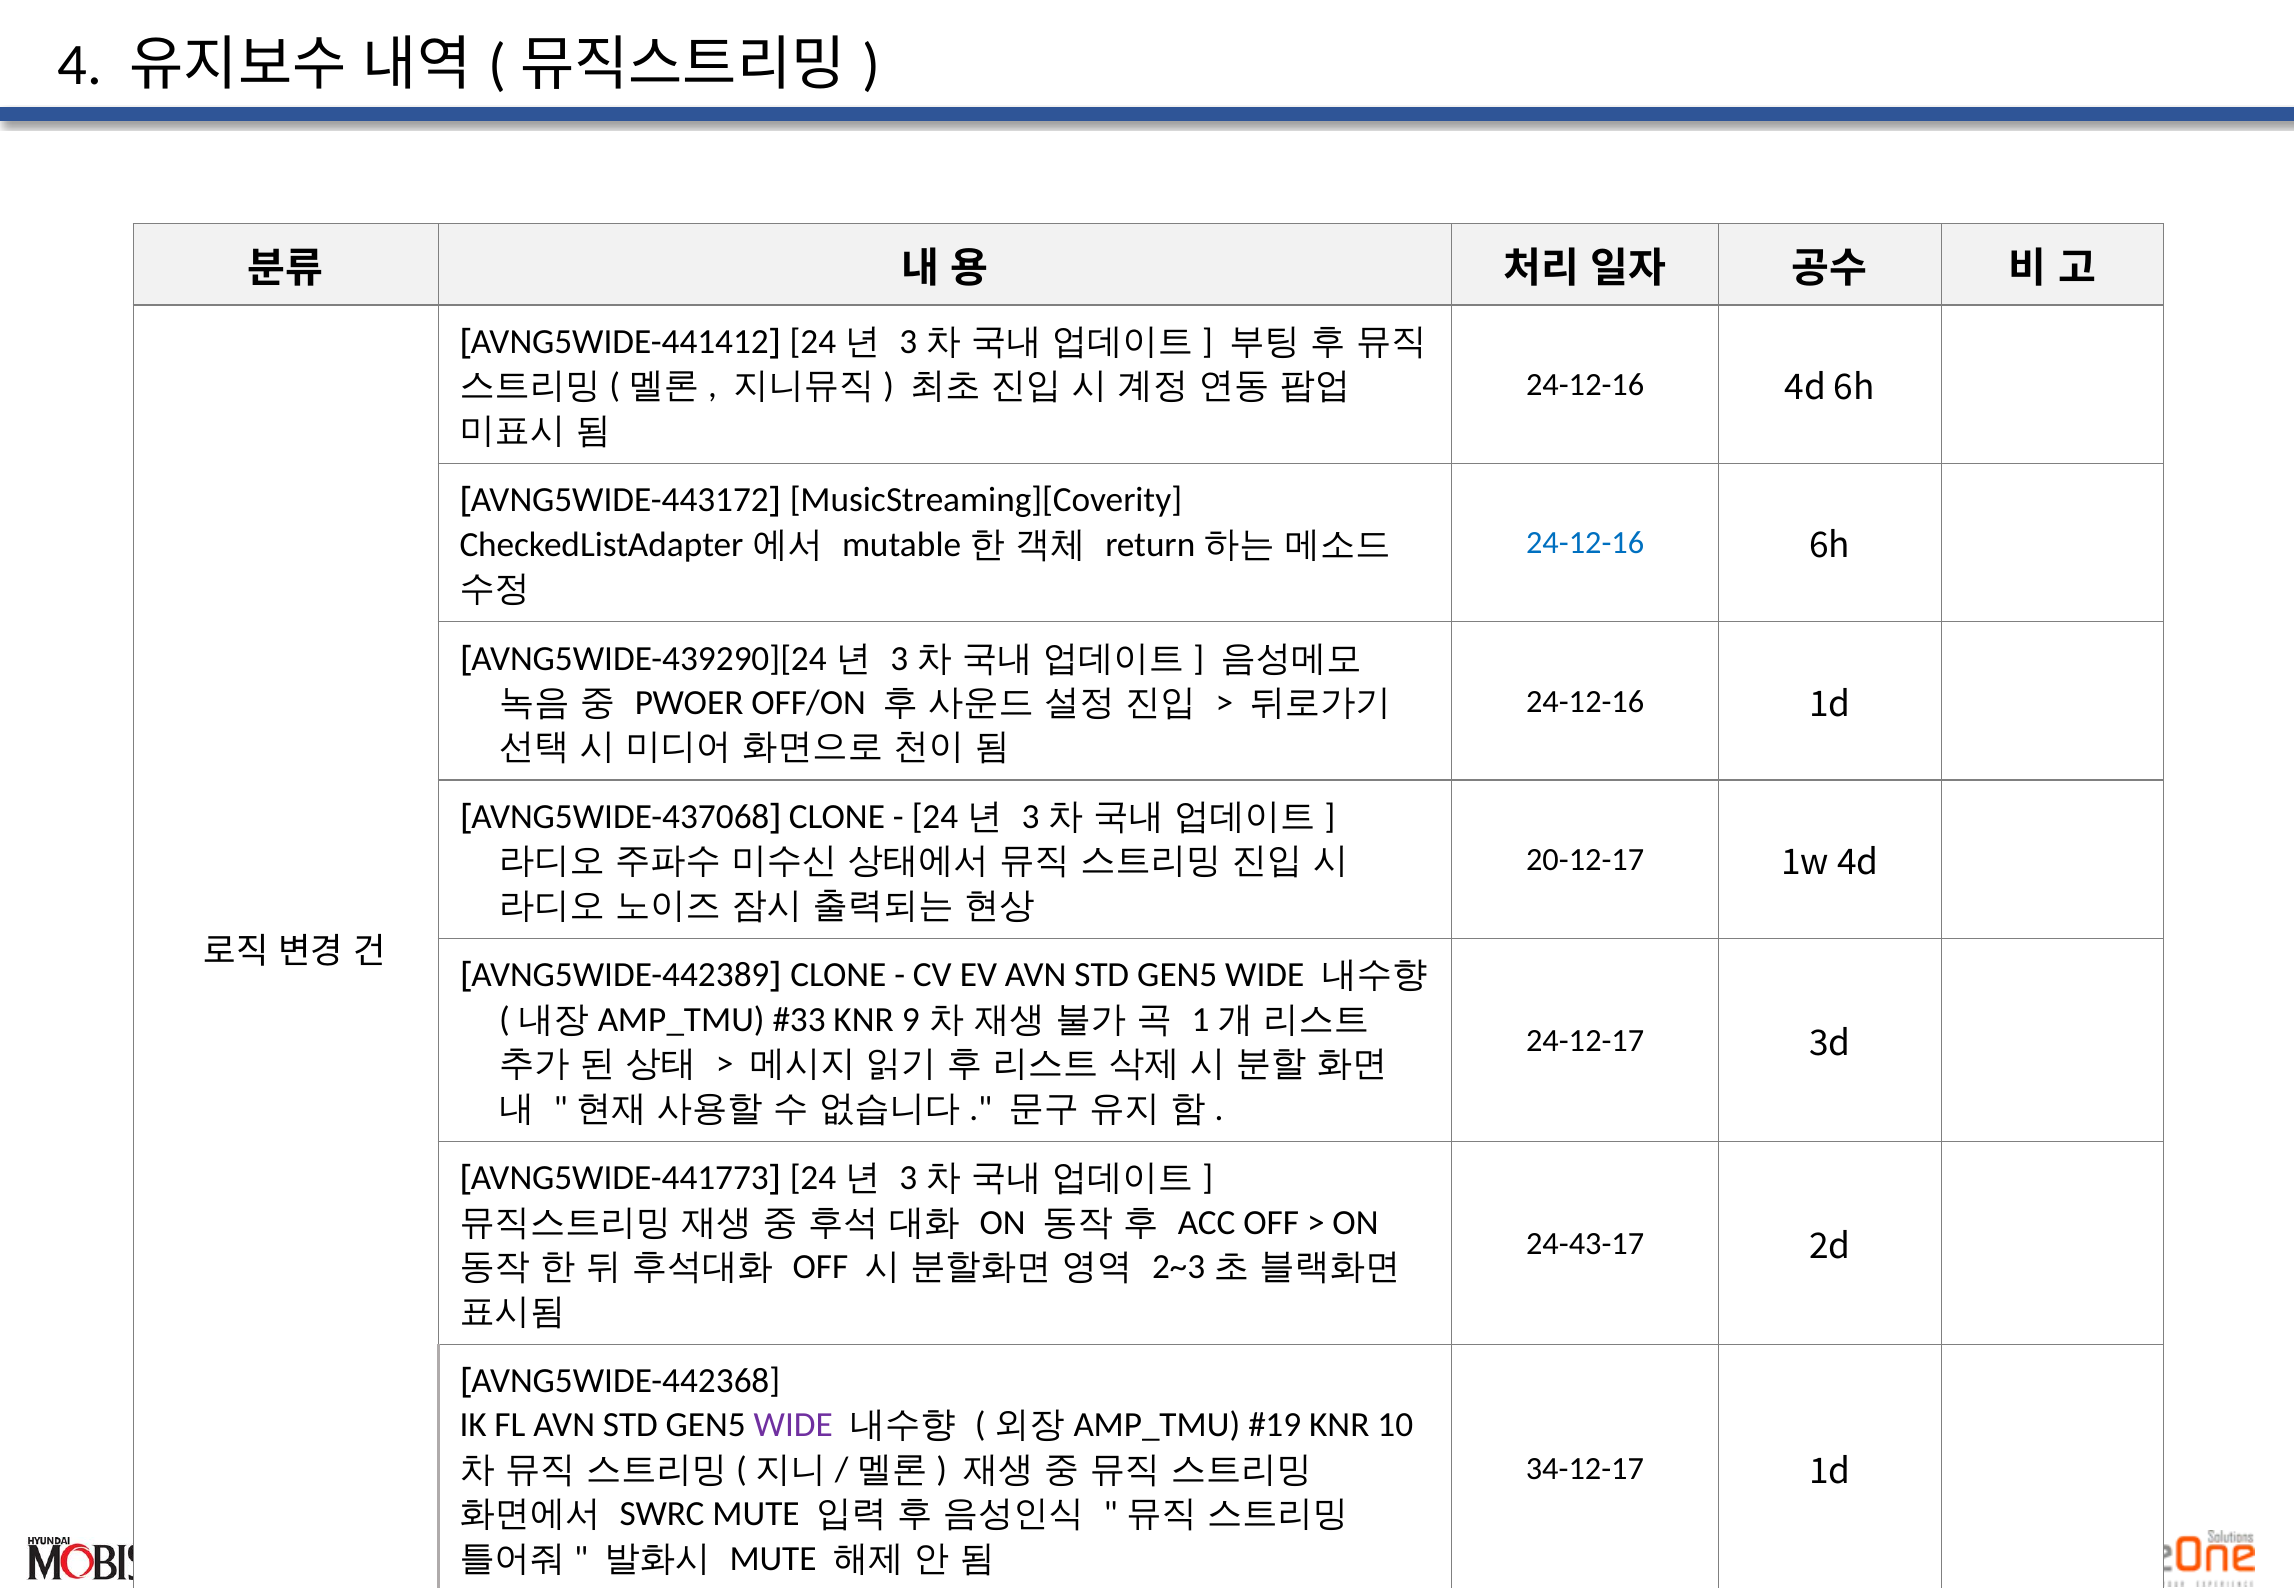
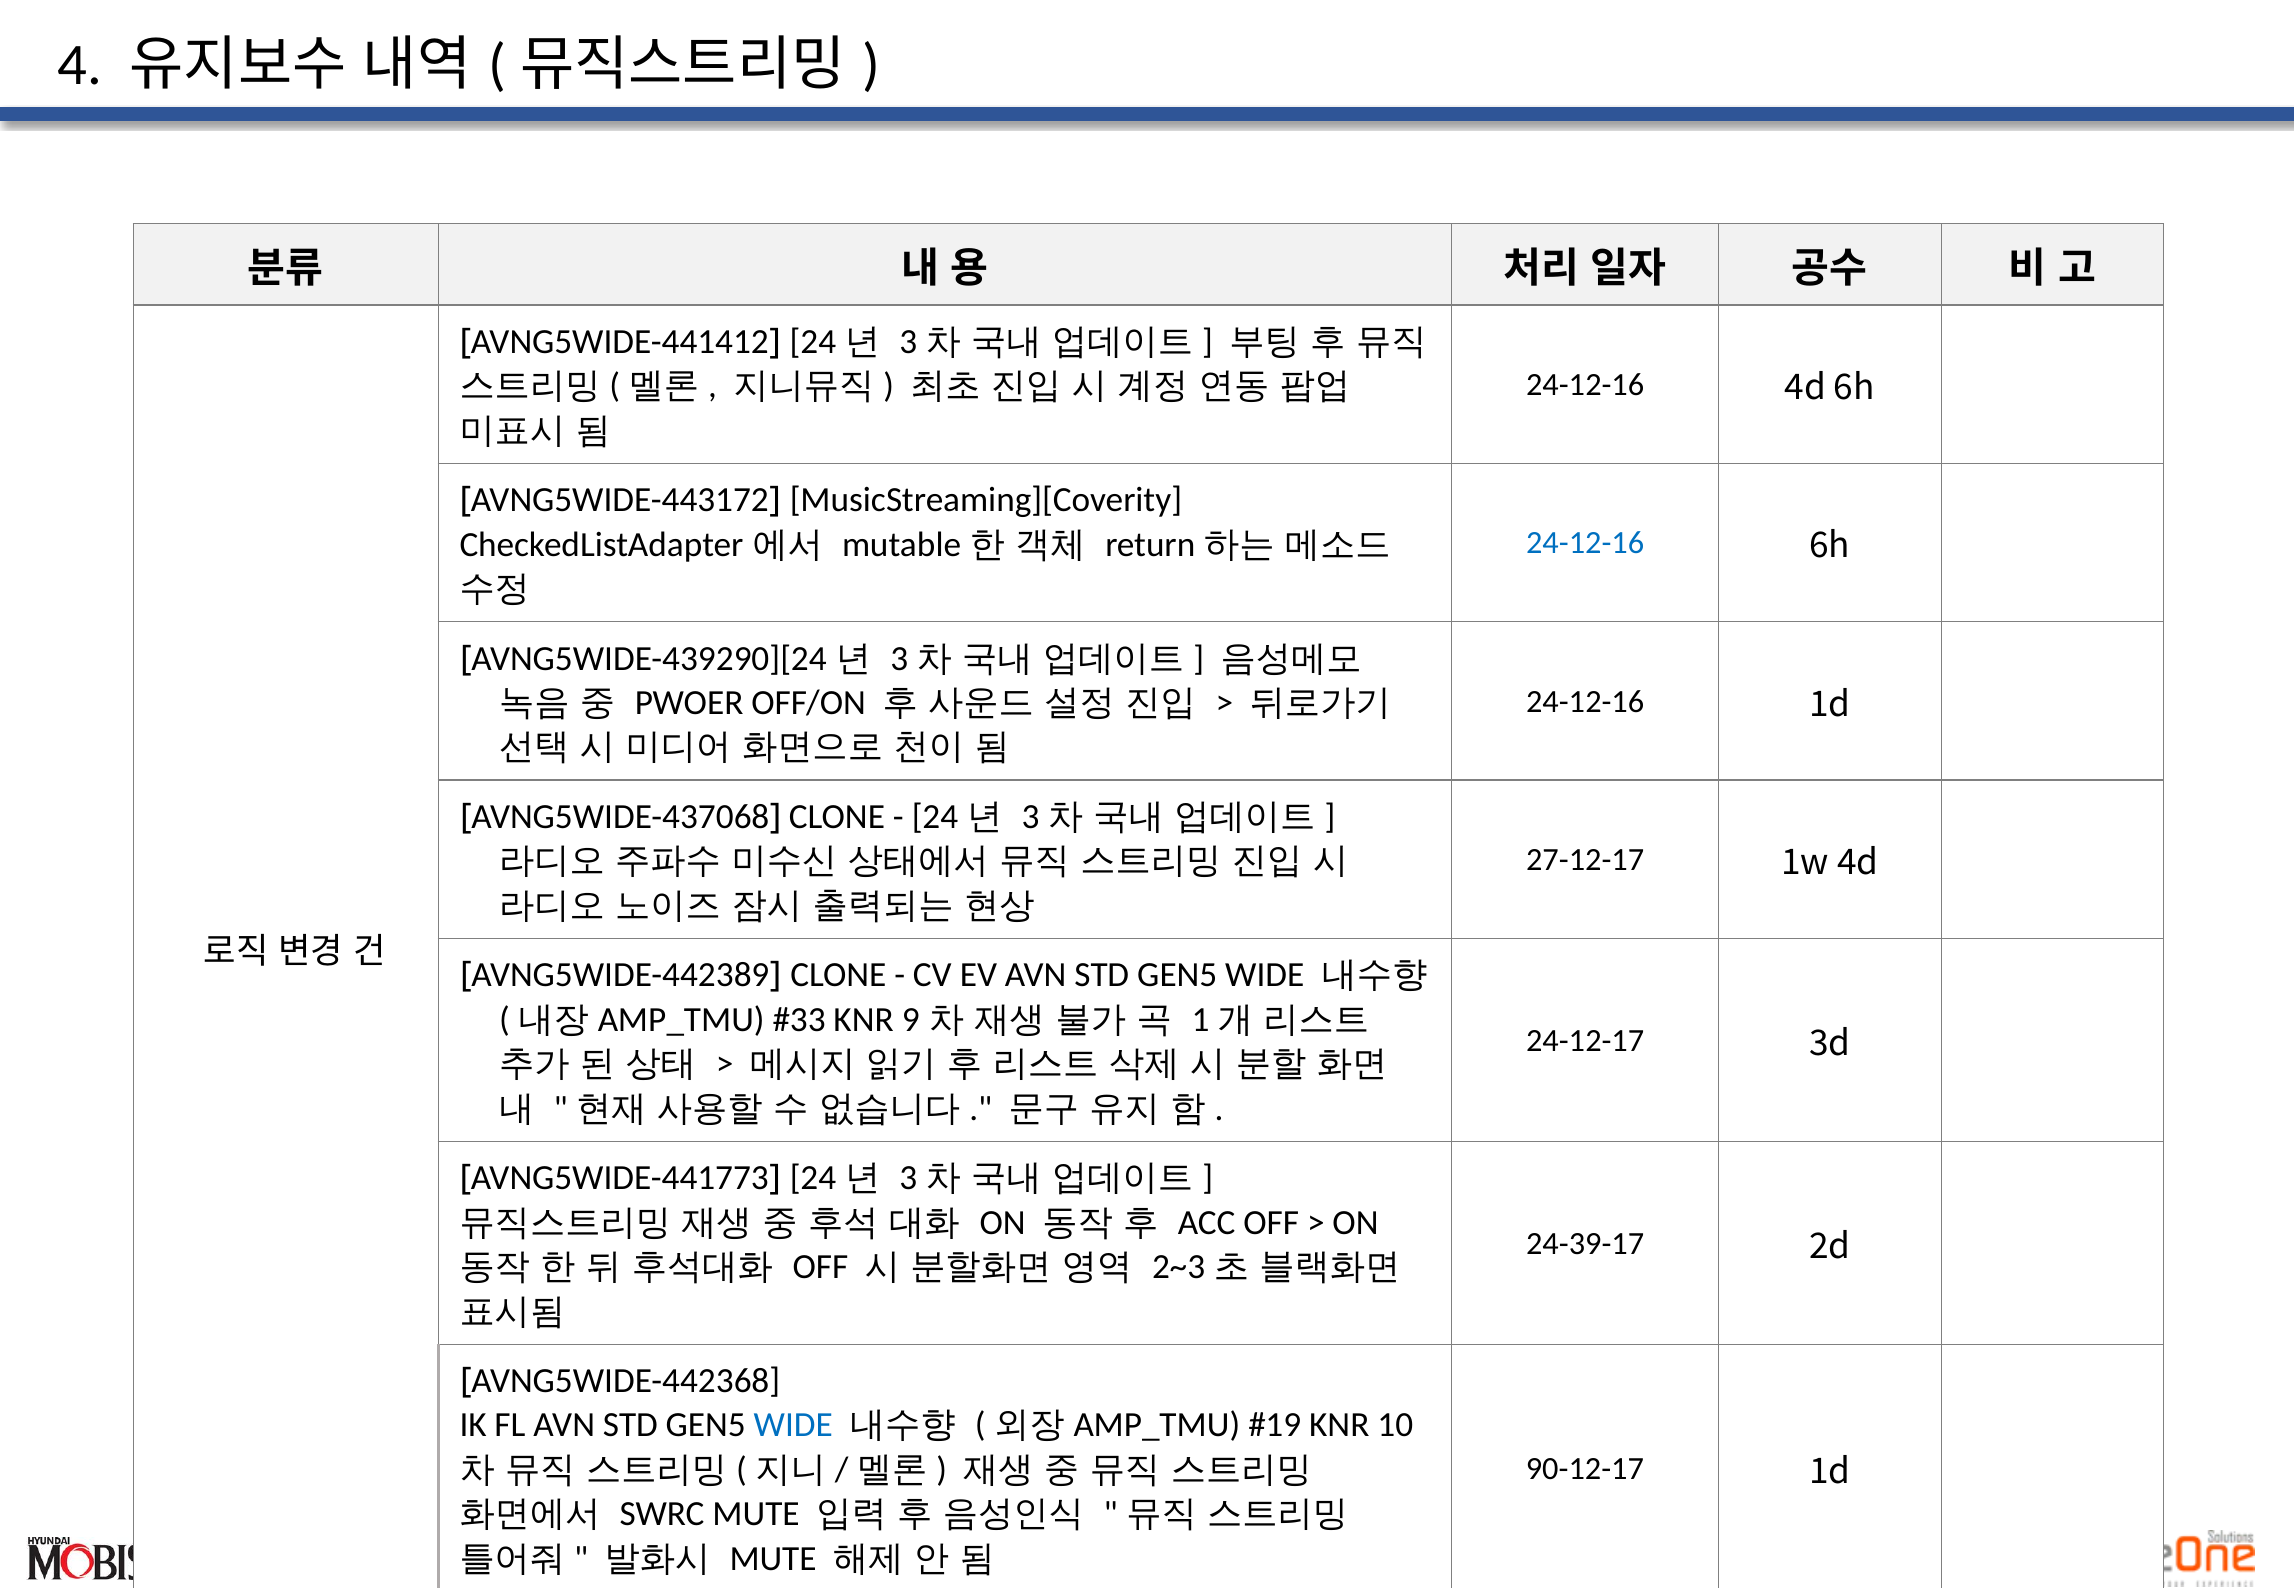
20-12-17: 20-12-17 -> 27-12-17
24-43-17: 24-43-17 -> 24-39-17
WIDE at (793, 1425) colour: purple -> blue
34-12-17: 34-12-17 -> 90-12-17
